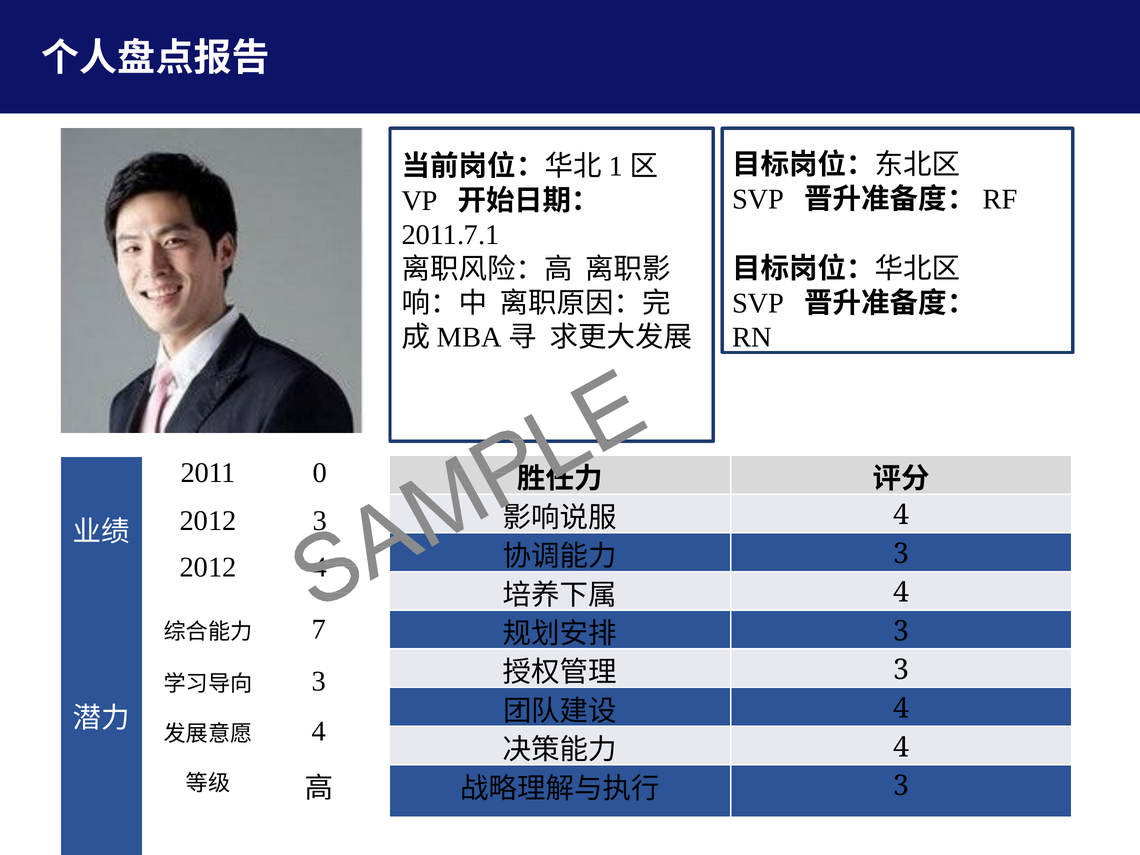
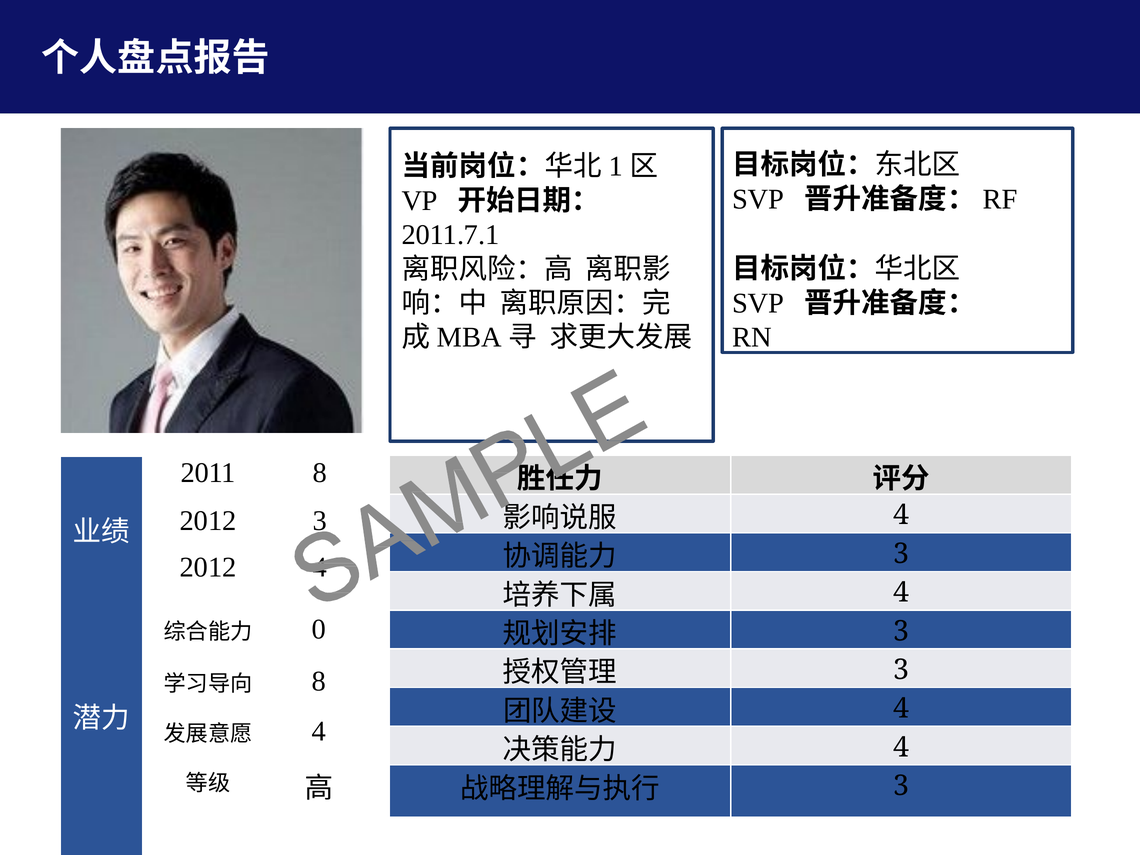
2011 0: 0 -> 8
7: 7 -> 0
3 at (319, 681): 3 -> 8
